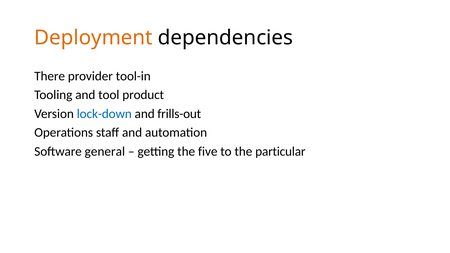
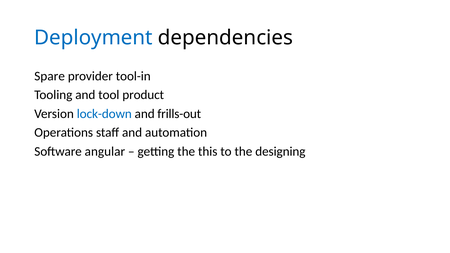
Deployment colour: orange -> blue
There: There -> Spare
general: general -> angular
five: five -> this
particular: particular -> designing
